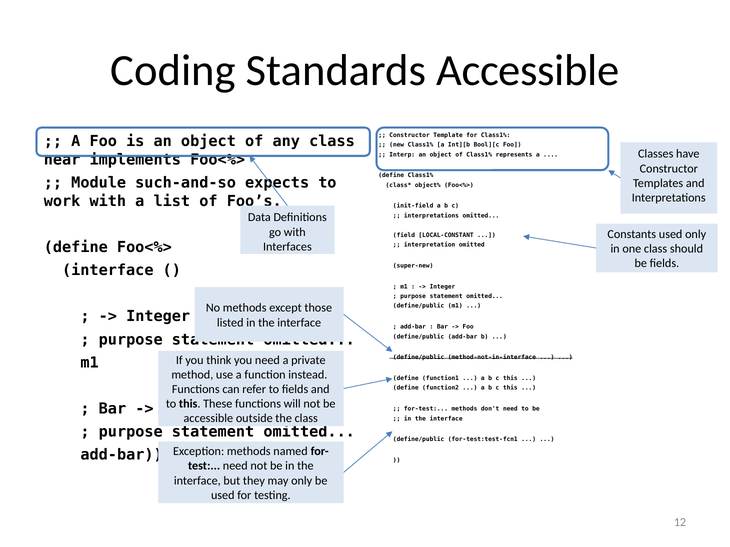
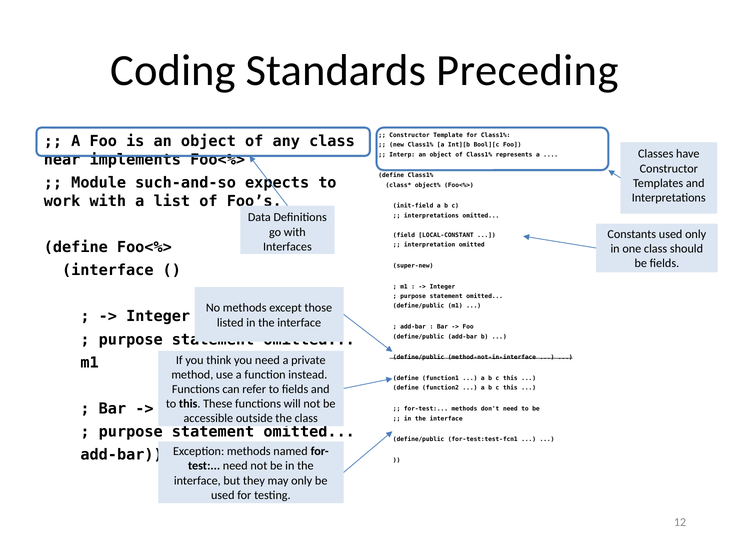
Standards Accessible: Accessible -> Preceding
